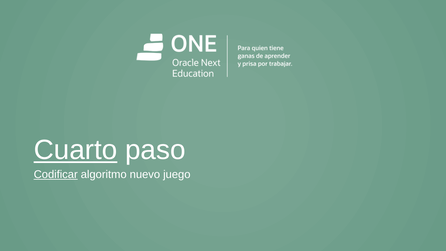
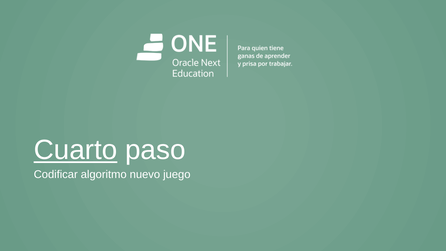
Codificar underline: present -> none
